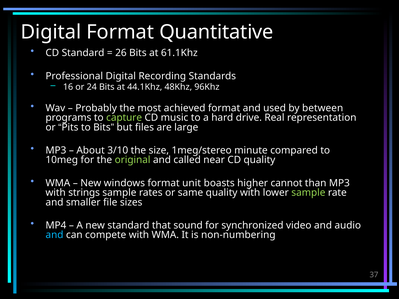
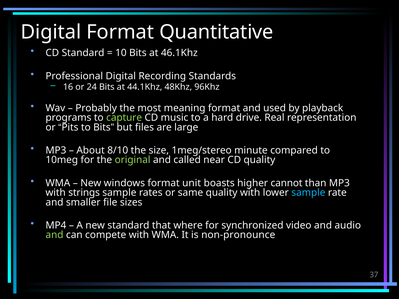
26: 26 -> 10
61.1Khz: 61.1Khz -> 46.1Khz
achieved: achieved -> meaning
between: between -> playback
3/10: 3/10 -> 8/10
sample at (308, 193) colour: light green -> light blue
sound: sound -> where
and at (54, 235) colour: light blue -> light green
non-numbering: non-numbering -> non-pronounce
